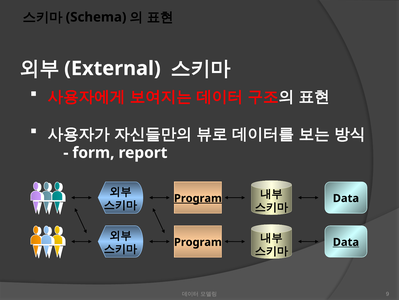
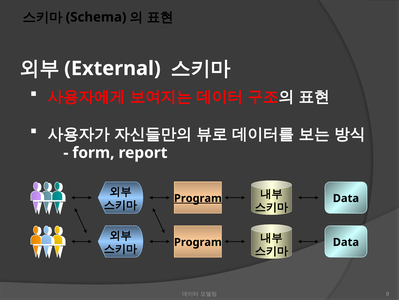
Data at (346, 242) underline: present -> none
